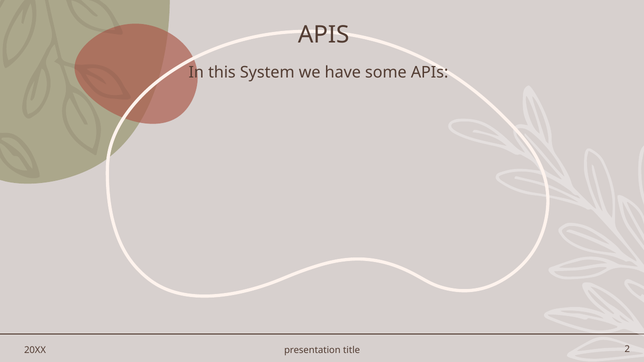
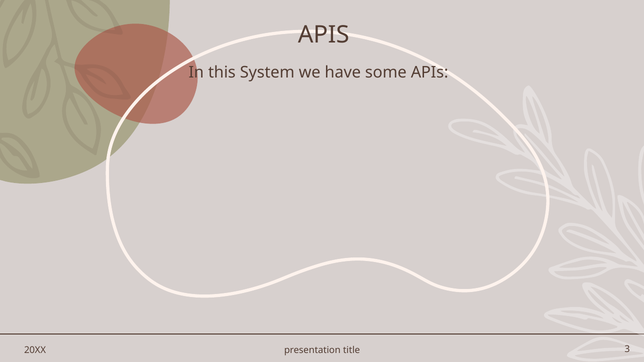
2: 2 -> 3
